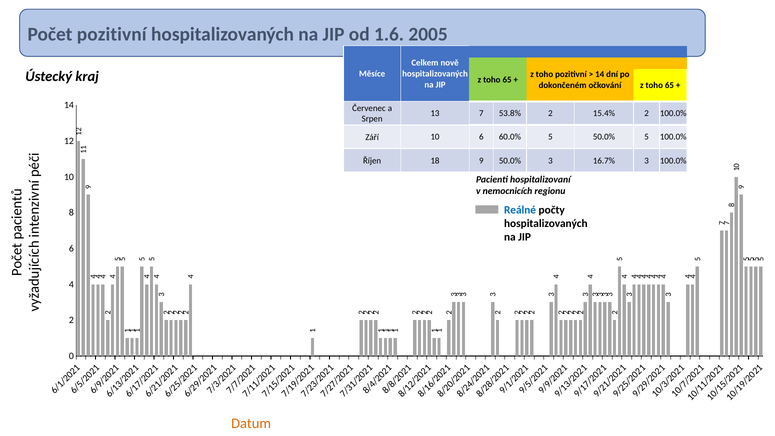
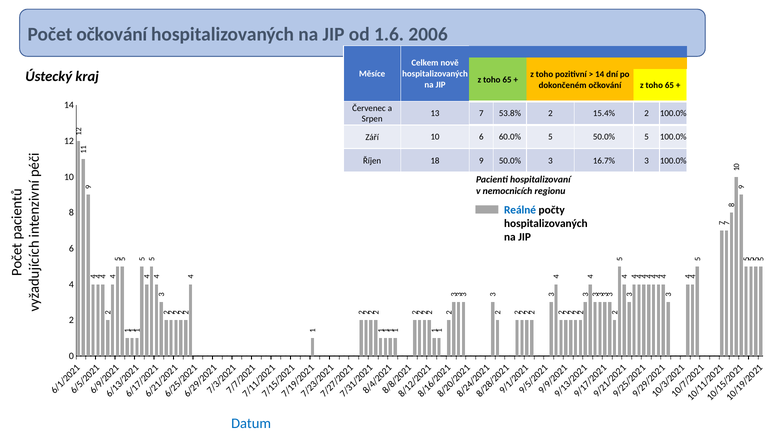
Počet pozitivní: pozitivní -> očkování
2005: 2005 -> 2006
Datum colour: orange -> blue
